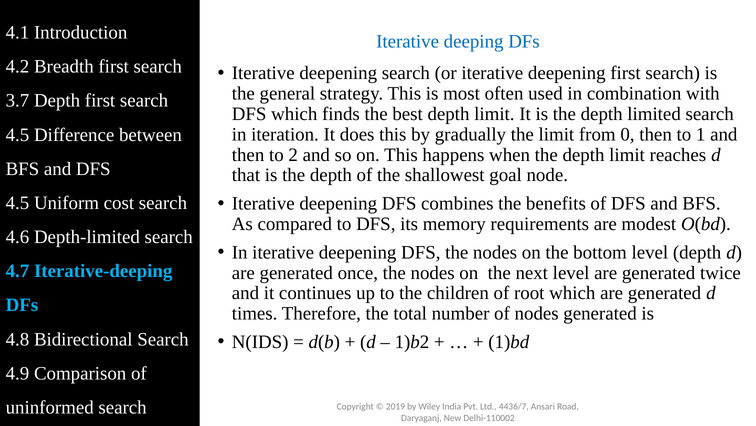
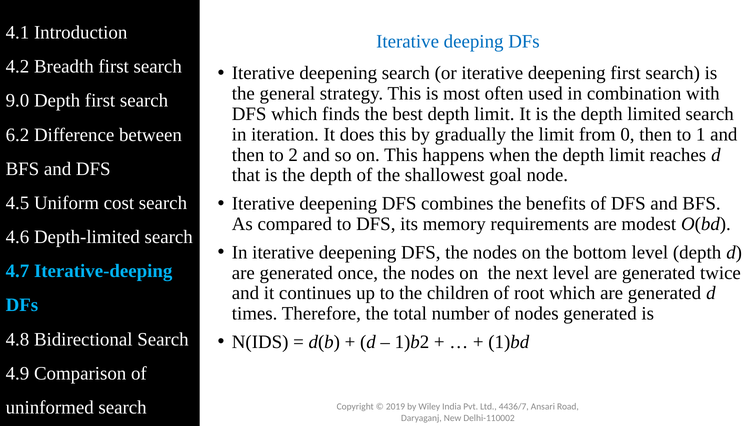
3.7: 3.7 -> 9.0
4.5 at (17, 135): 4.5 -> 6.2
